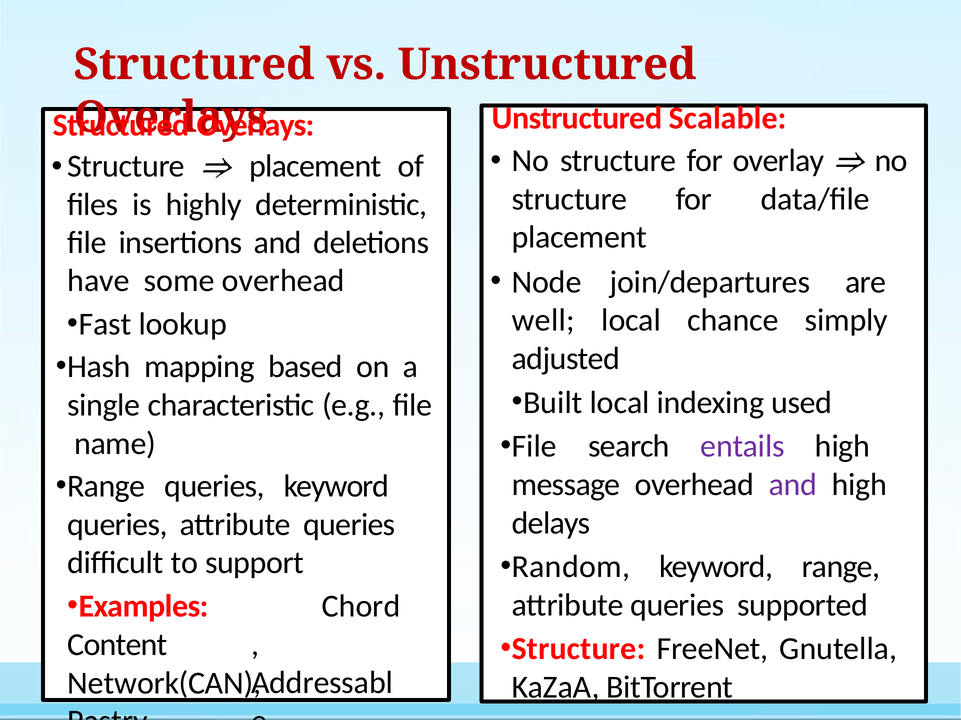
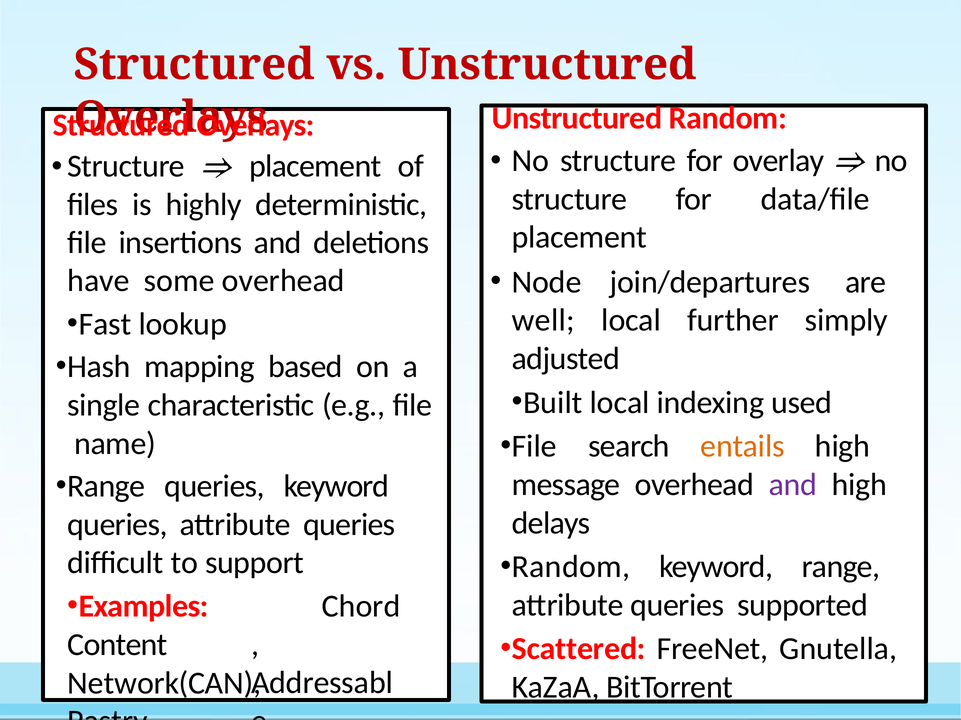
Unstructured Scalable: Scalable -> Random
chance: chance -> further
entails colour: purple -> orange
Structure at (579, 650): Structure -> Scattered
